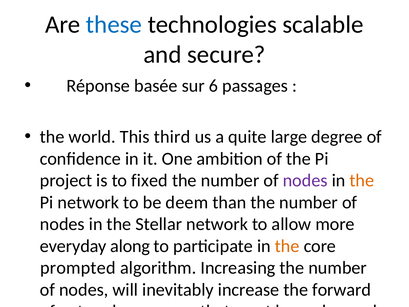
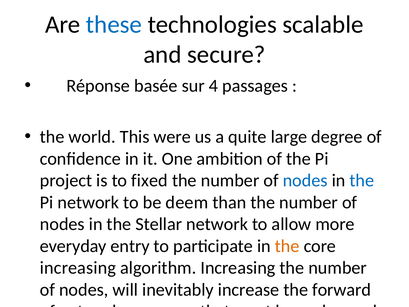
6: 6 -> 4
third: third -> were
nodes at (305, 180) colour: purple -> blue
the at (362, 180) colour: orange -> blue
along: along -> entry
prompted at (78, 268): prompted -> increasing
